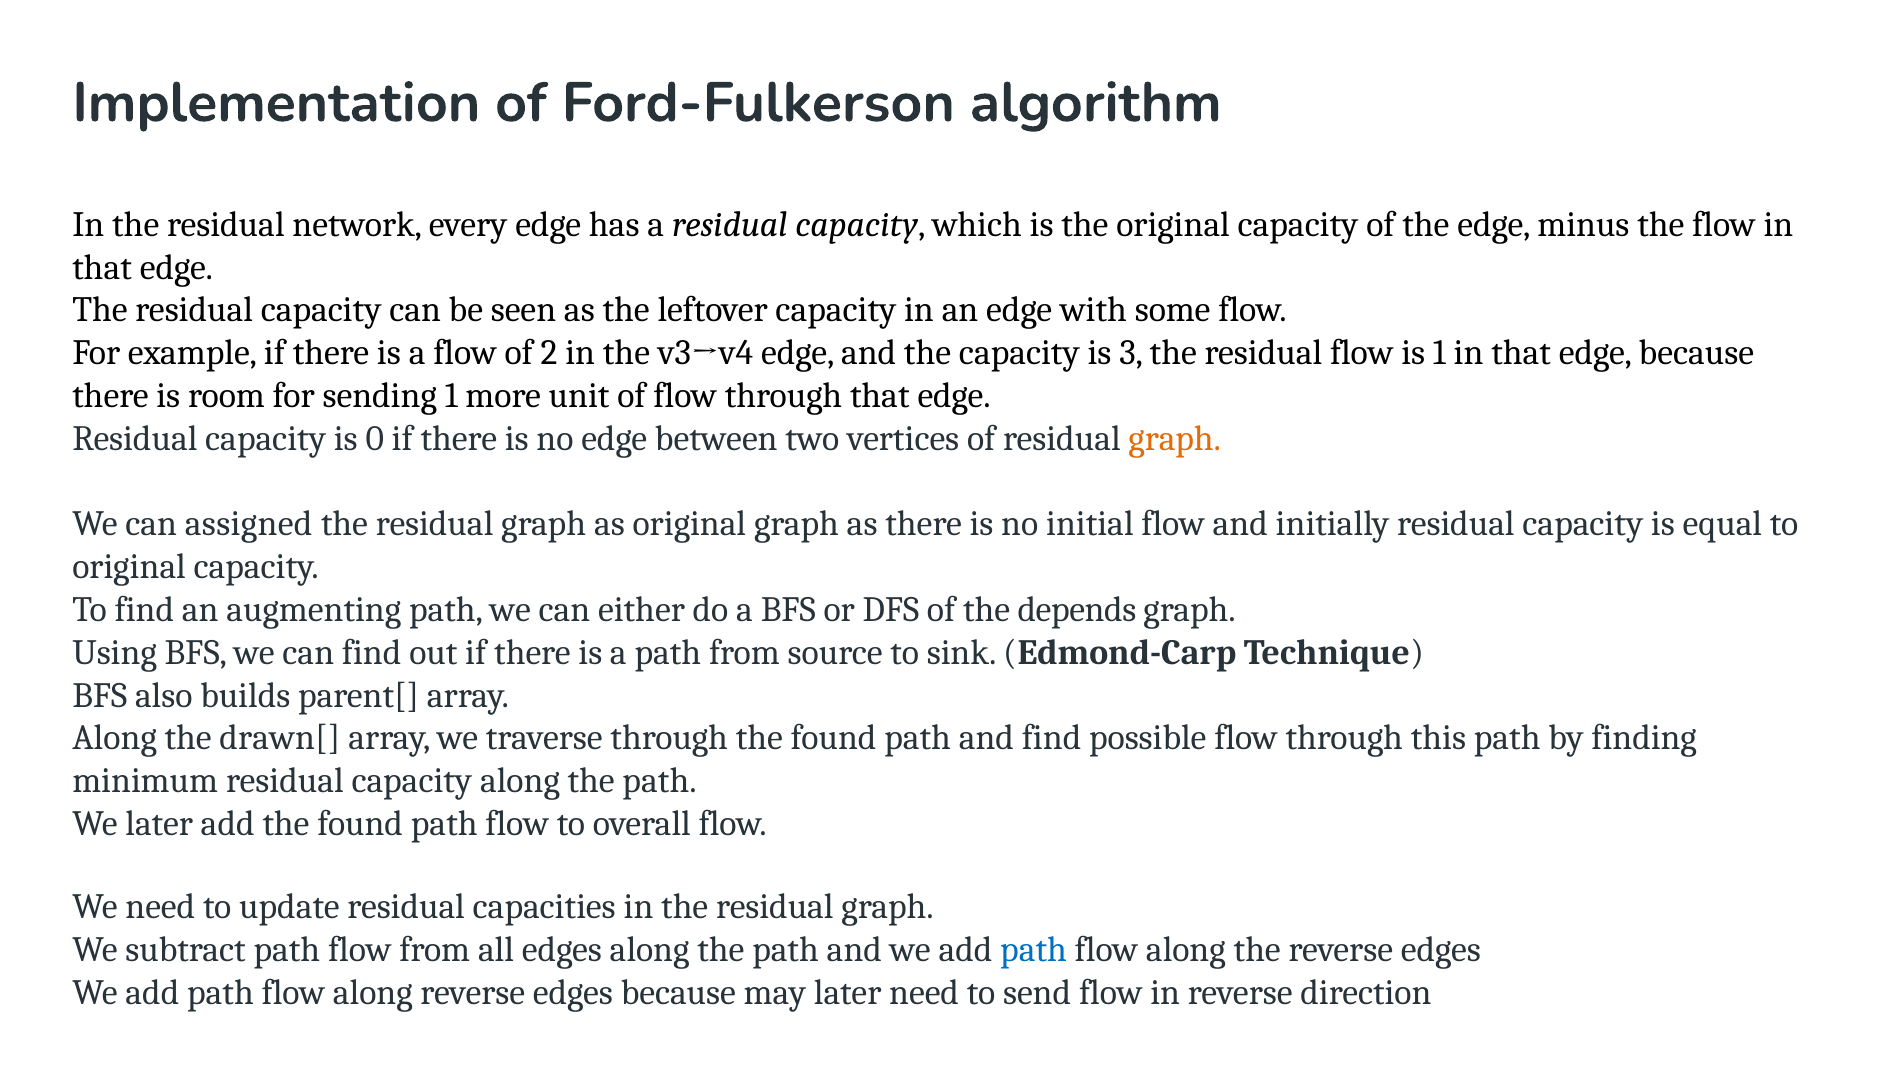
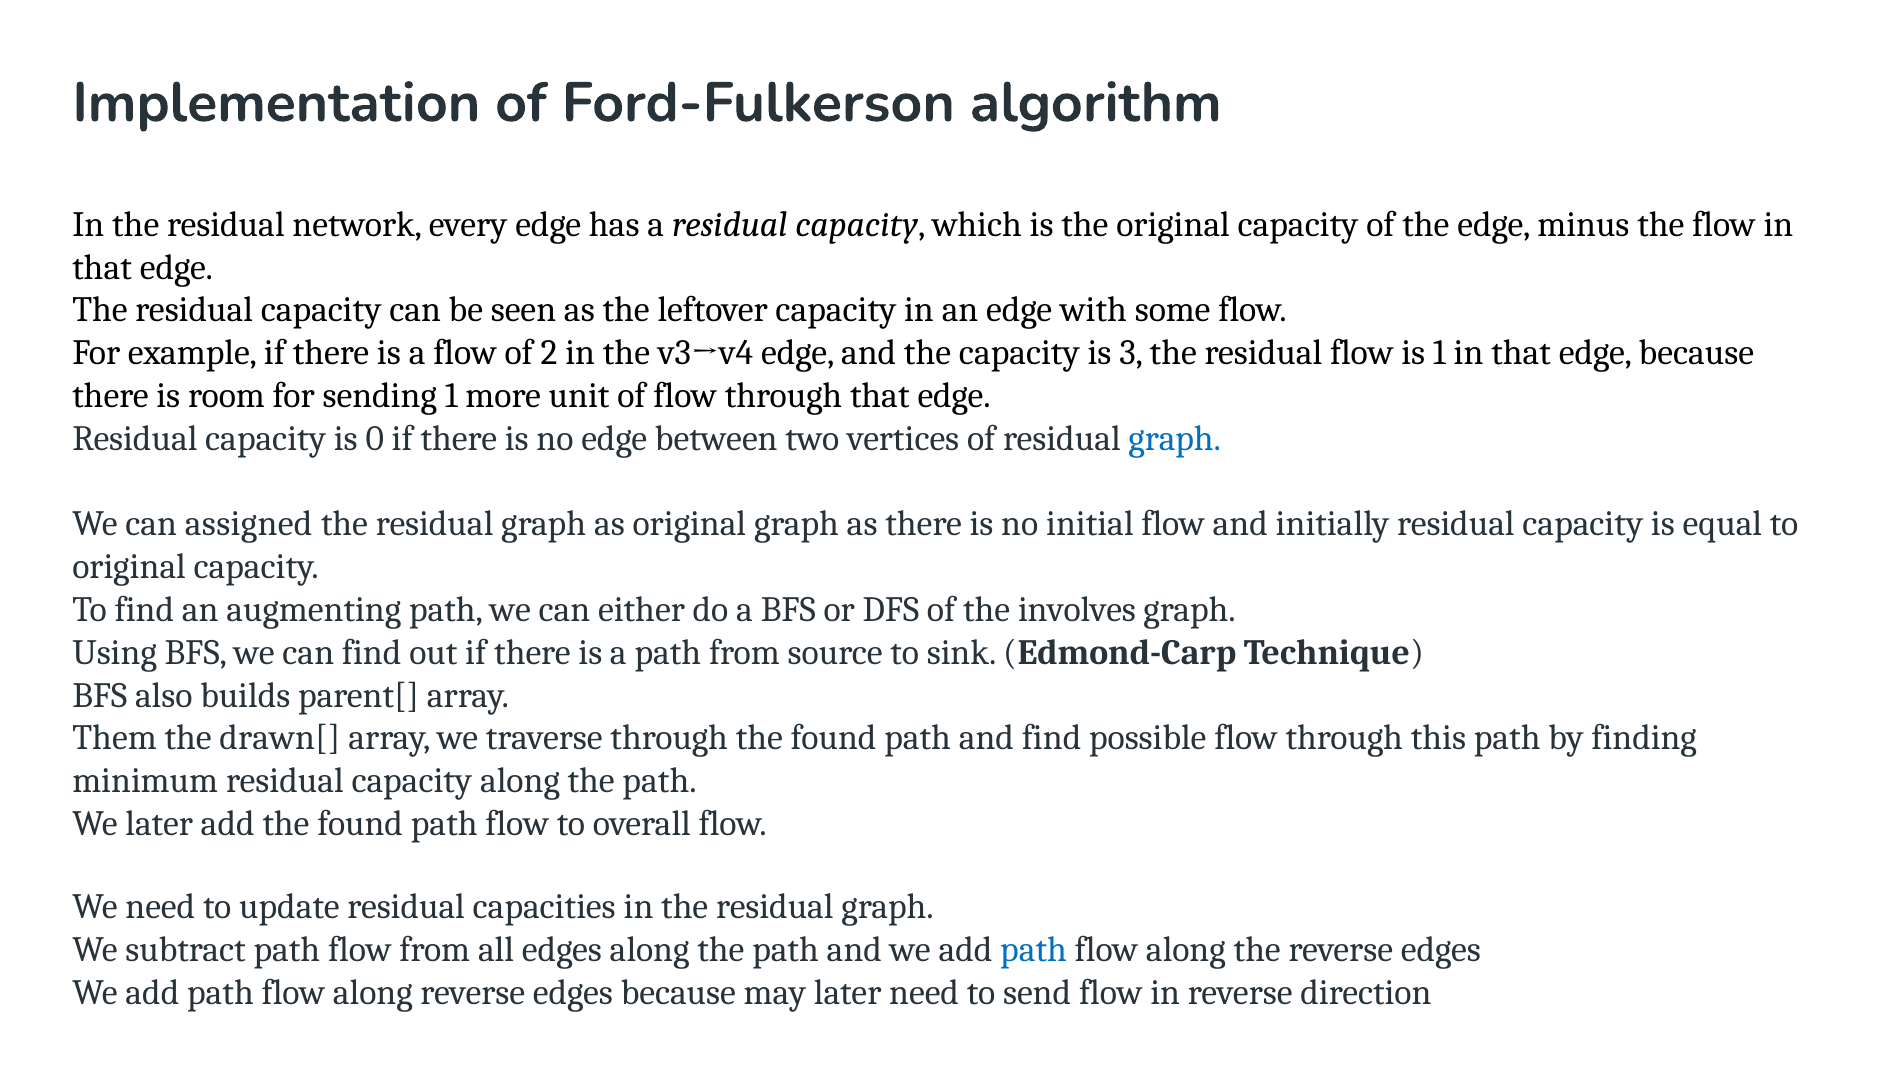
graph at (1175, 439) colour: orange -> blue
depends: depends -> involves
Along at (115, 738): Along -> Them
